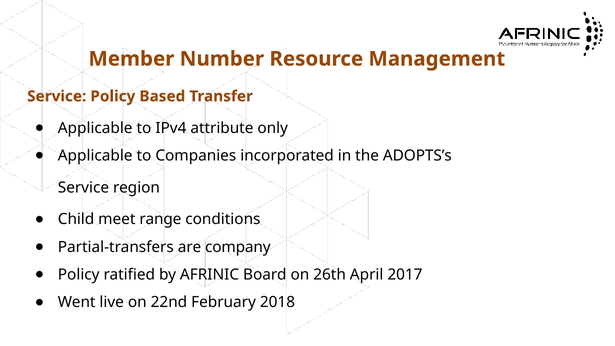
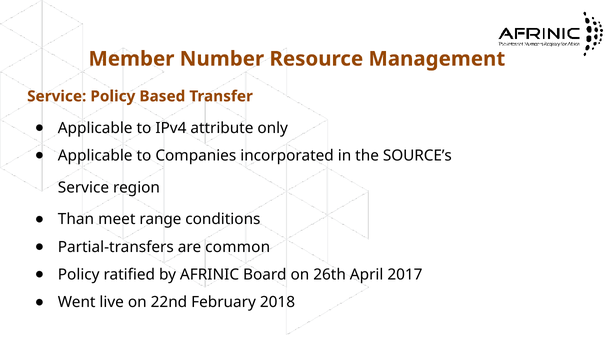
ADOPTS’s: ADOPTS’s -> SOURCE’s
Child: Child -> Than
company: company -> common
